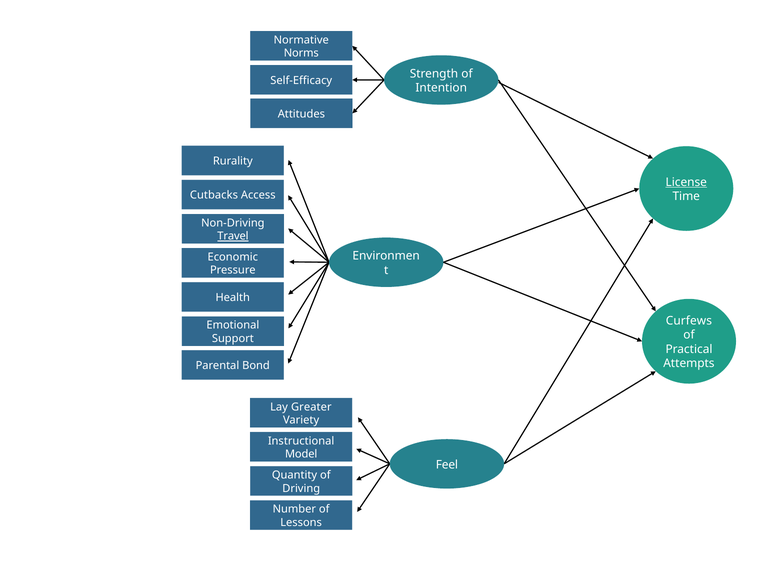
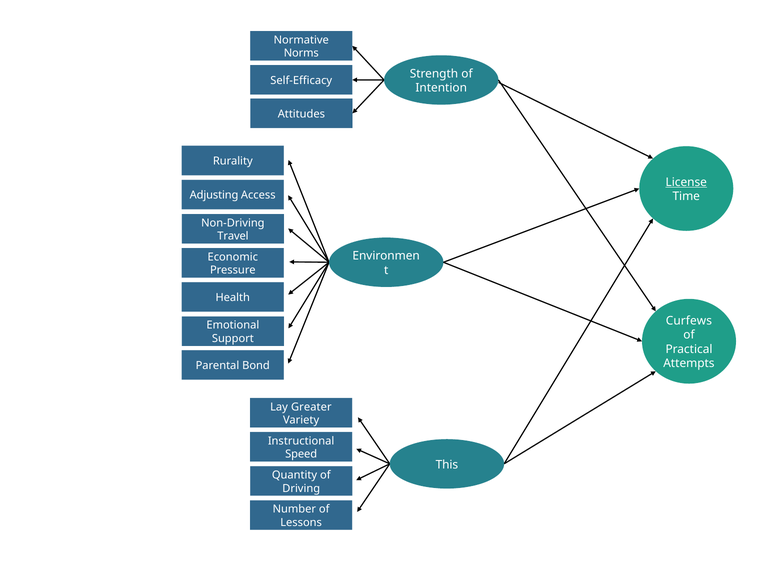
Cutbacks: Cutbacks -> Adjusting
Travel underline: present -> none
Model: Model -> Speed
Feel: Feel -> This
